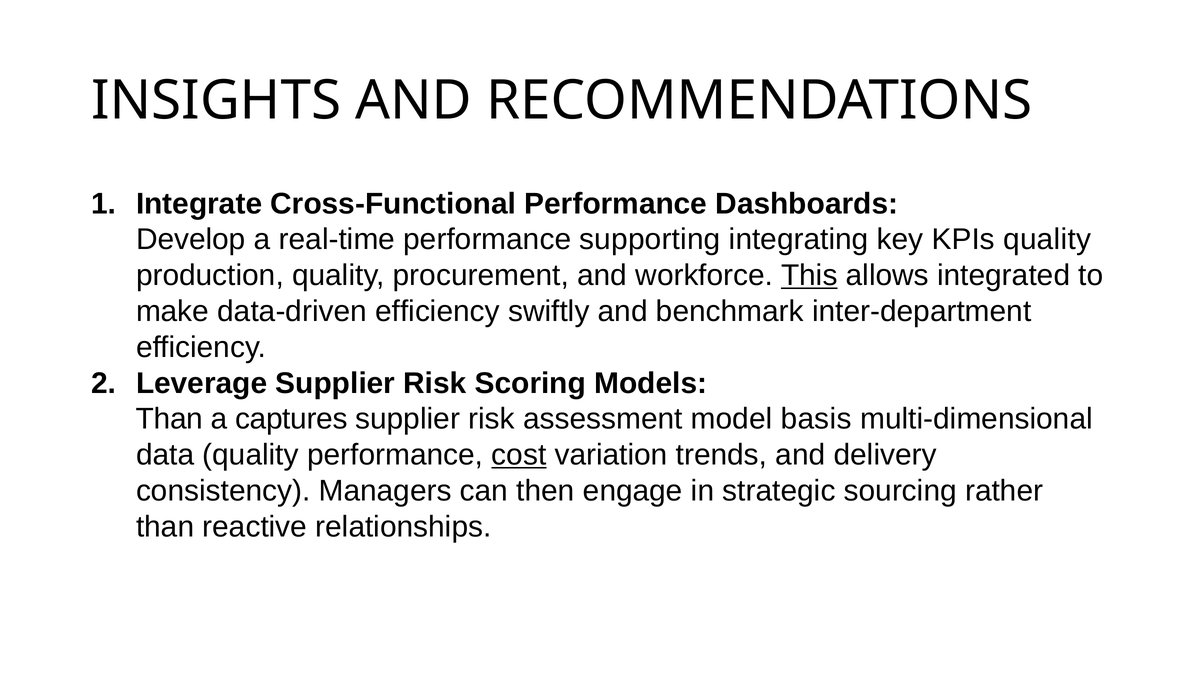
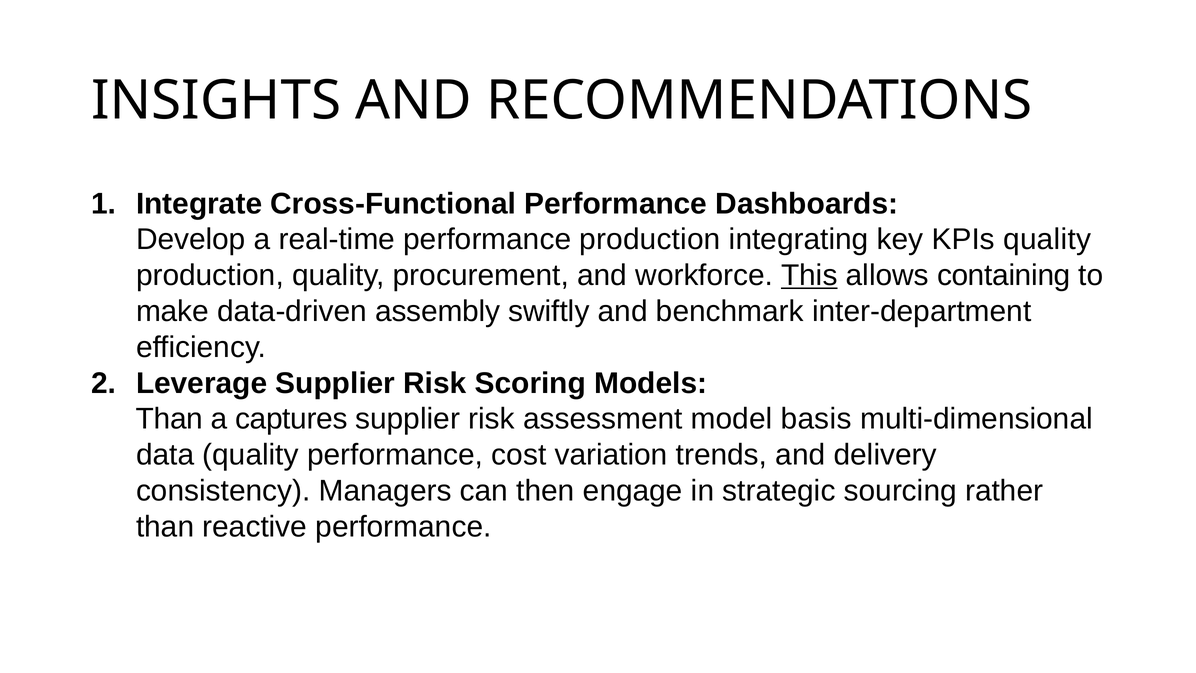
performance supporting: supporting -> production
integrated: integrated -> containing
data-driven efficiency: efficiency -> assembly
cost underline: present -> none
reactive relationships: relationships -> performance
